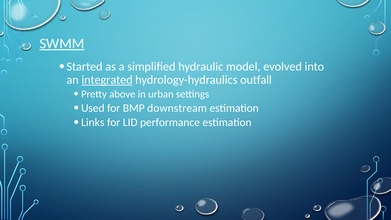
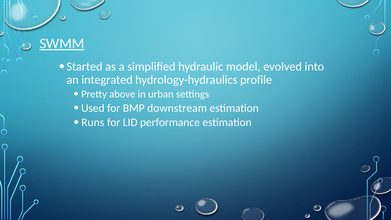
integrated underline: present -> none
outfall: outfall -> profile
Links: Links -> Runs
